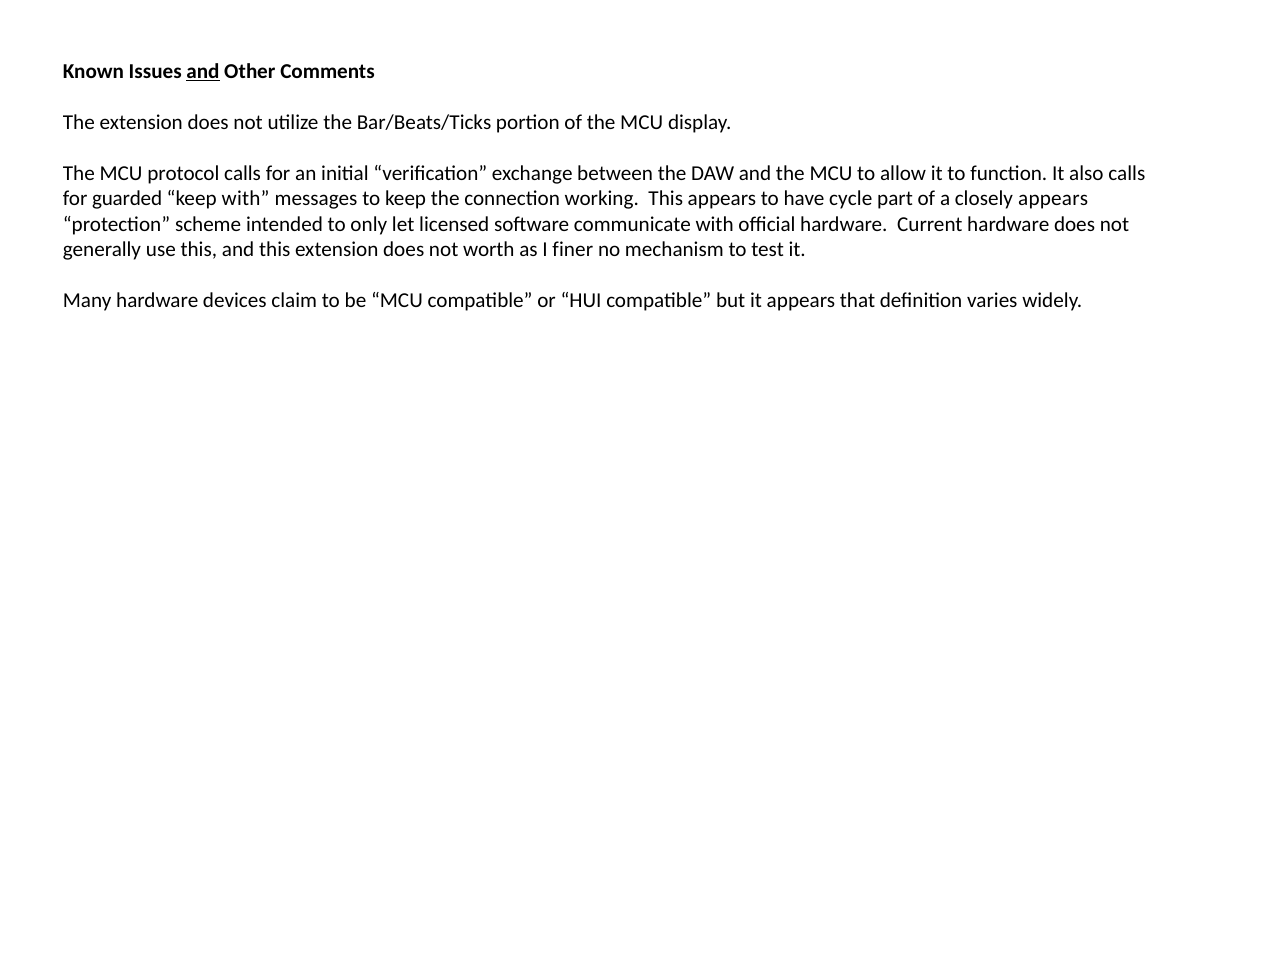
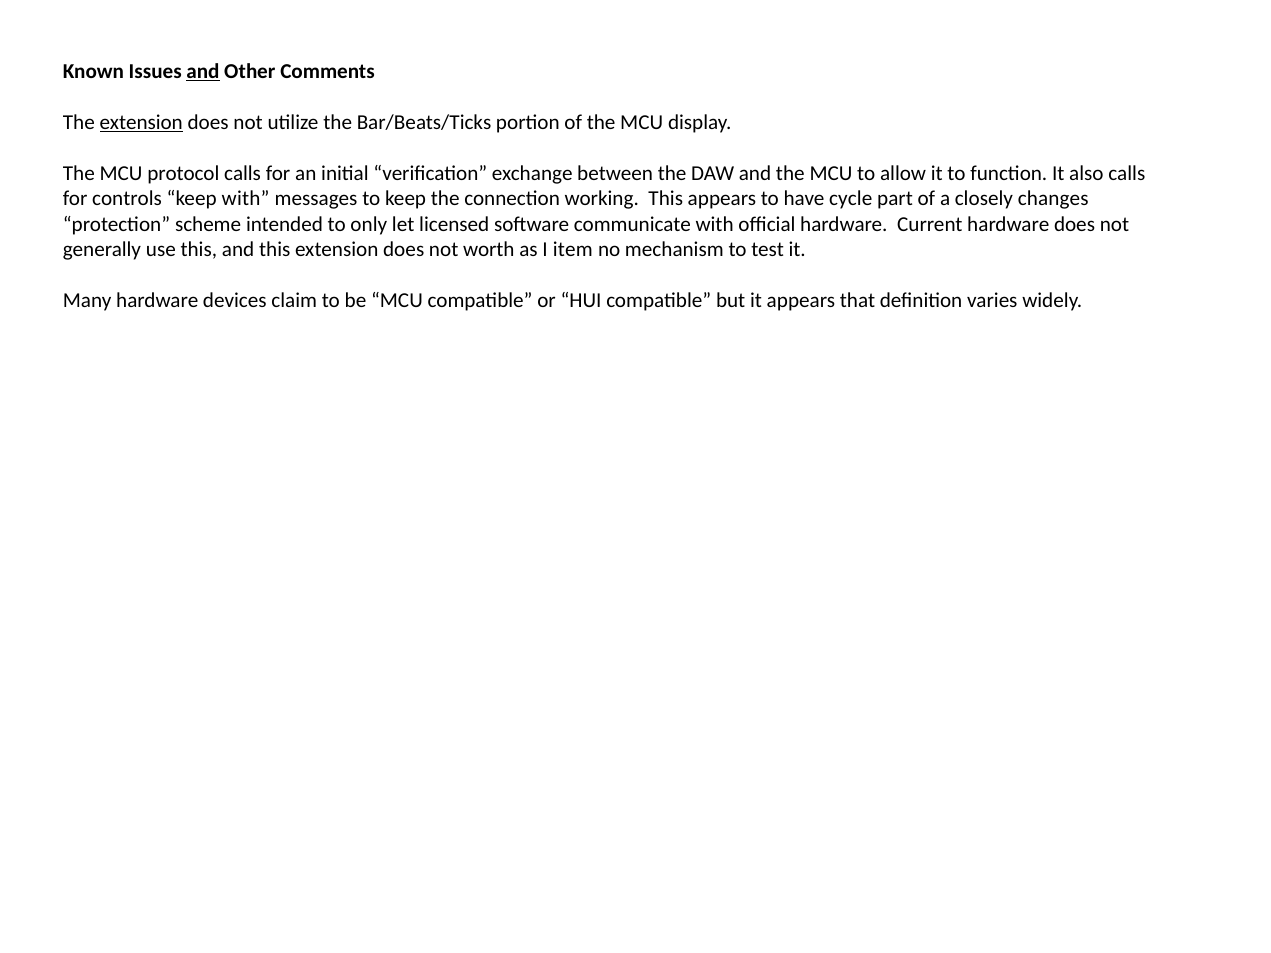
extension at (141, 123) underline: none -> present
guarded: guarded -> controls
closely appears: appears -> changes
finer: finer -> item
